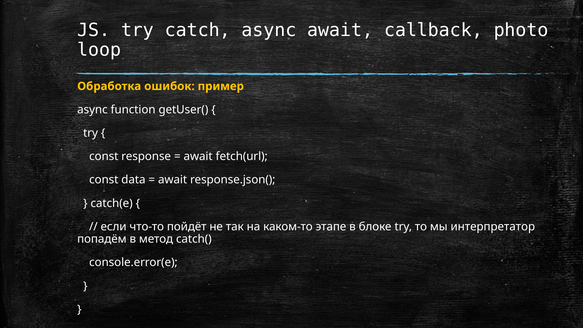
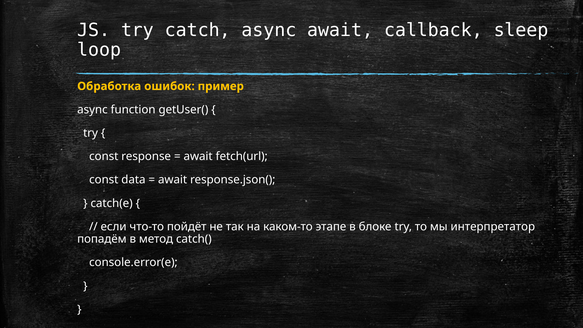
photo: photo -> sleep
